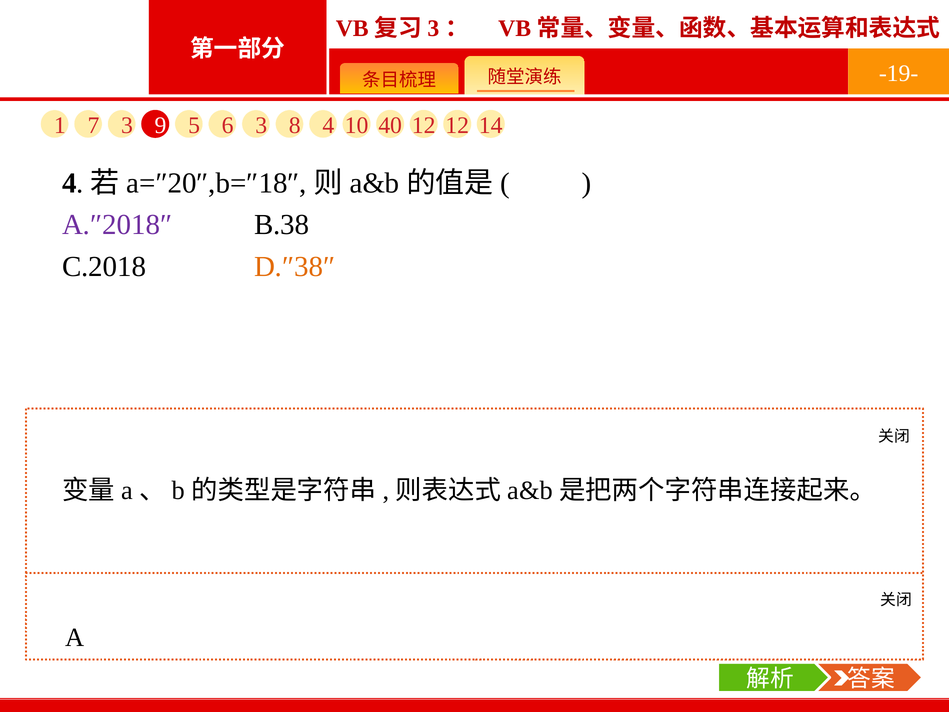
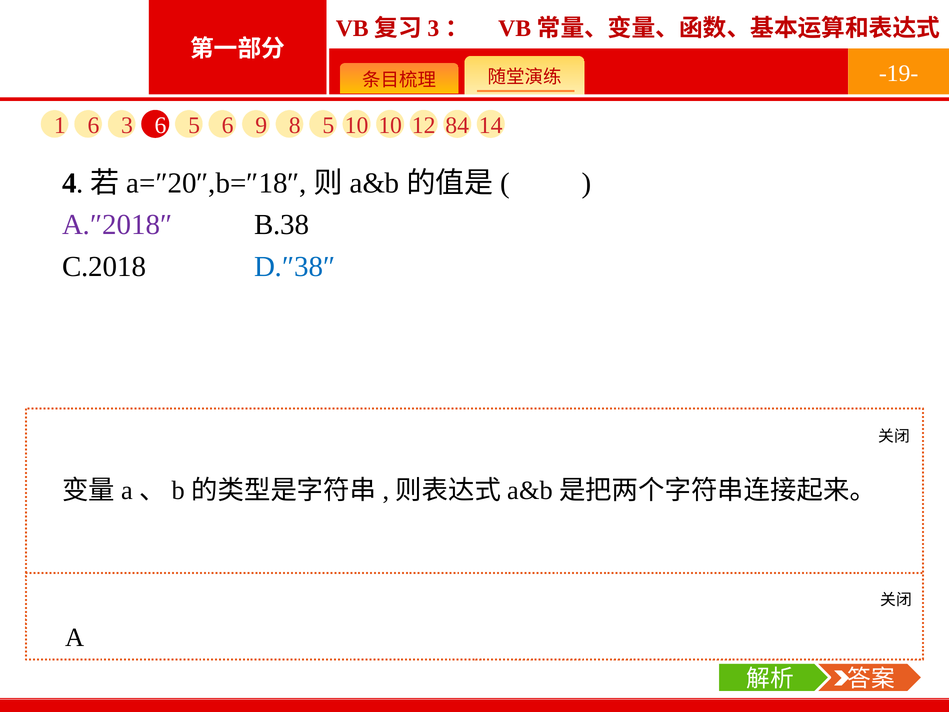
1 7: 7 -> 6
3 9: 9 -> 6
6 3: 3 -> 9
8 4: 4 -> 5
10 40: 40 -> 10
12 12: 12 -> 84
D.″38″ colour: orange -> blue
